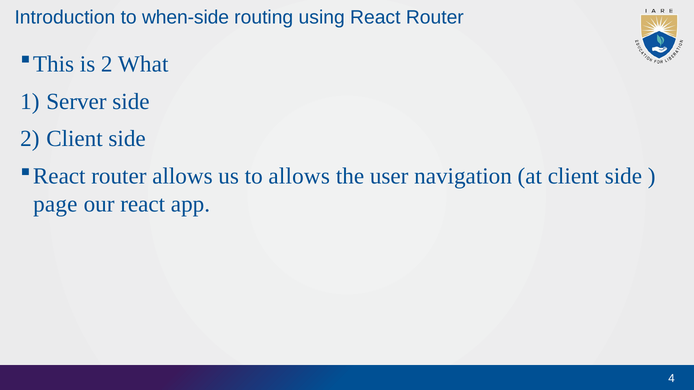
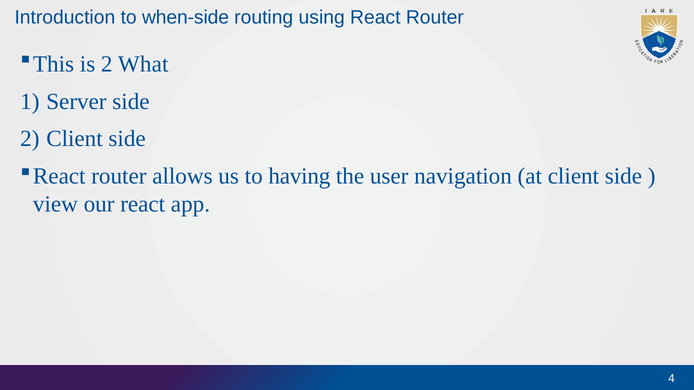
to allows: allows -> having
page: page -> view
